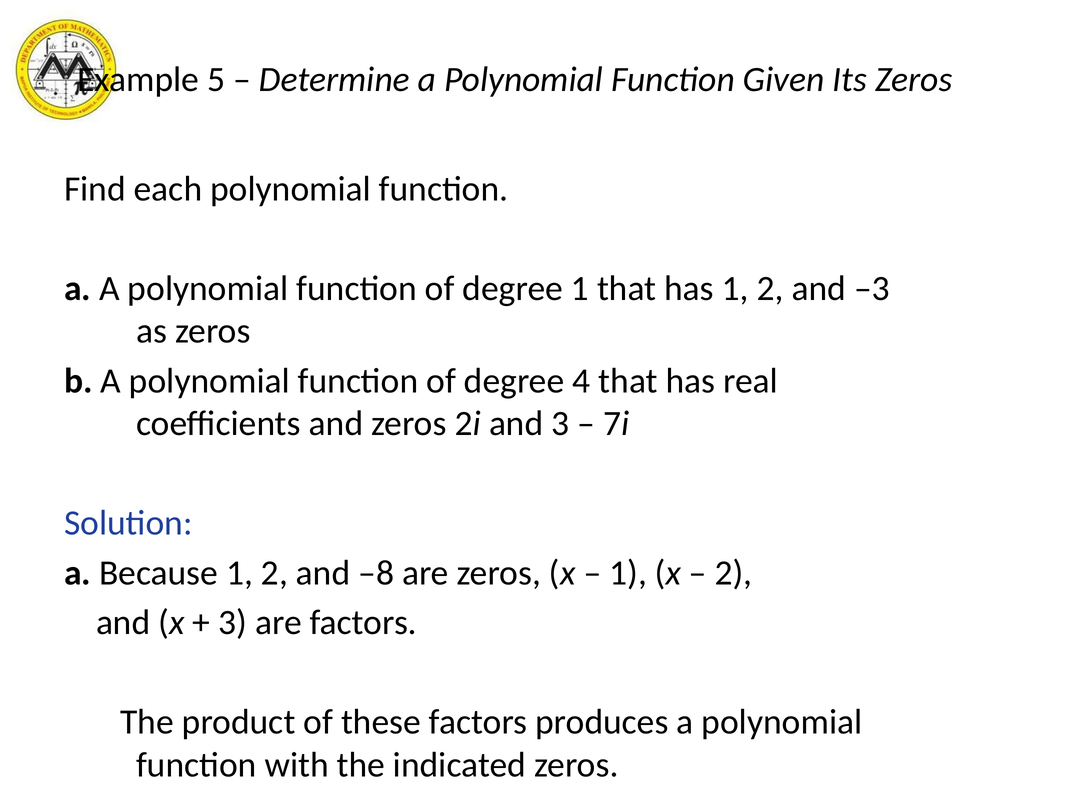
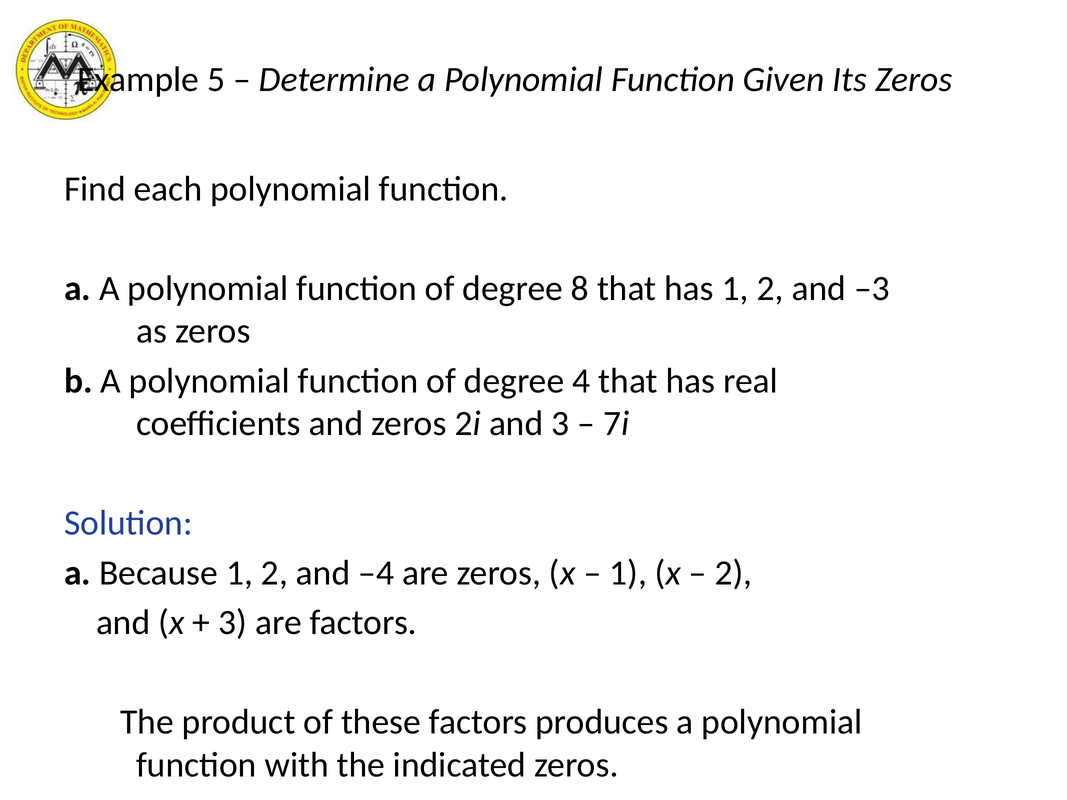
degree 1: 1 -> 8
–8: –8 -> –4
